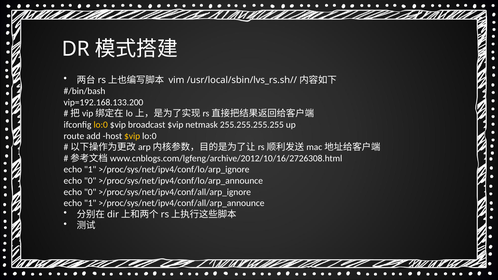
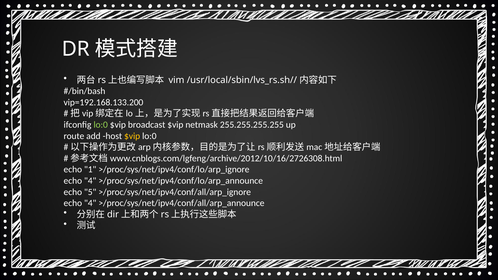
lo:0 at (101, 125) colour: yellow -> light green
0 at (90, 181): 0 -> 4
0 at (90, 192): 0 -> 5
1 at (90, 203): 1 -> 4
